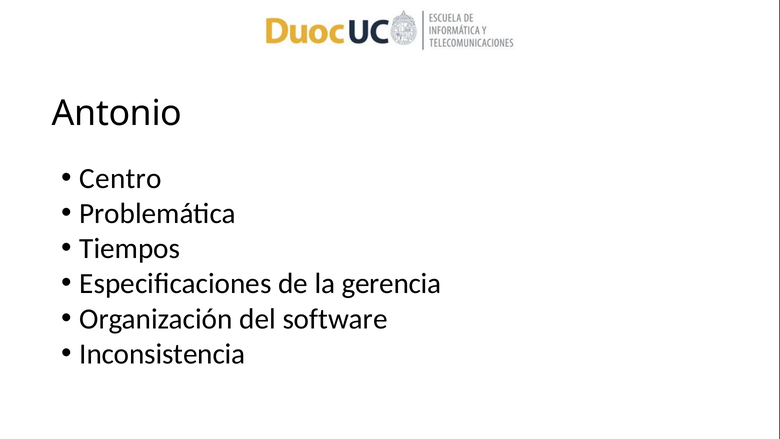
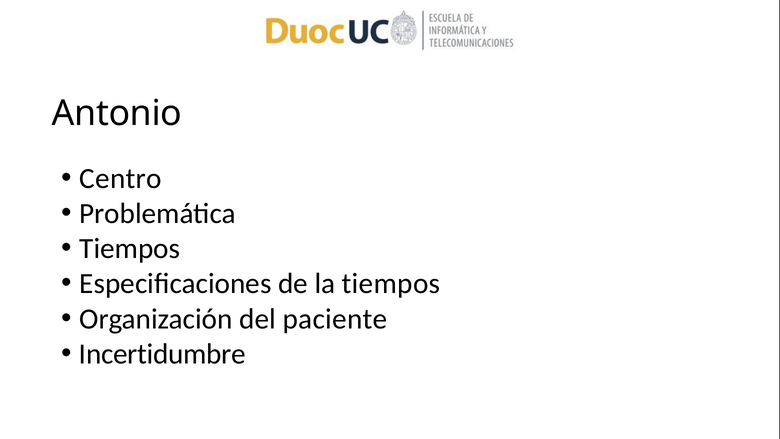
la gerencia: gerencia -> tiempos
software: software -> paciente
Inconsistencia: Inconsistencia -> Incertidumbre
